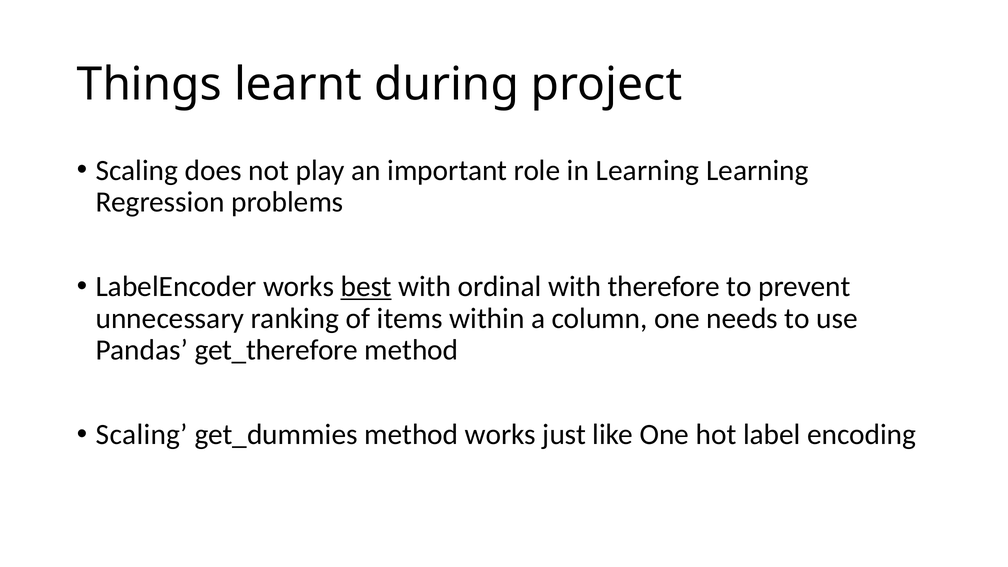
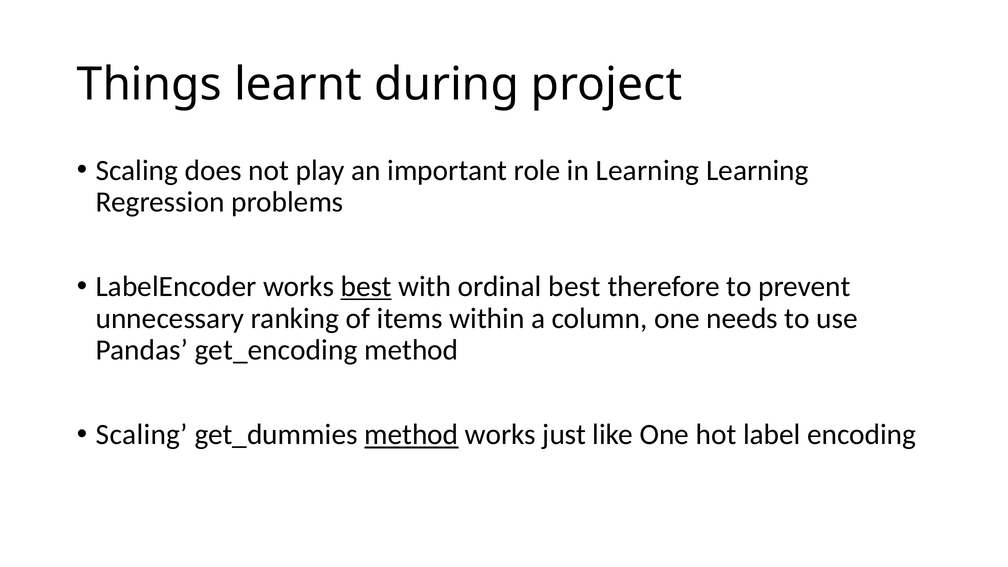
ordinal with: with -> best
get_therefore: get_therefore -> get_encoding
method at (411, 435) underline: none -> present
